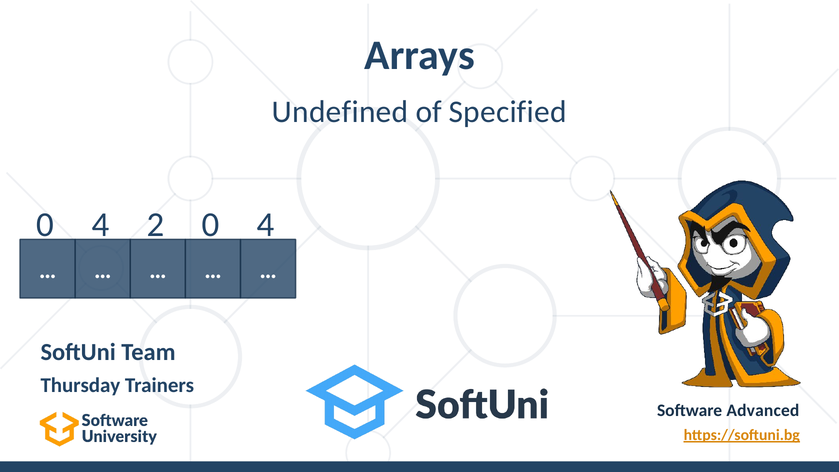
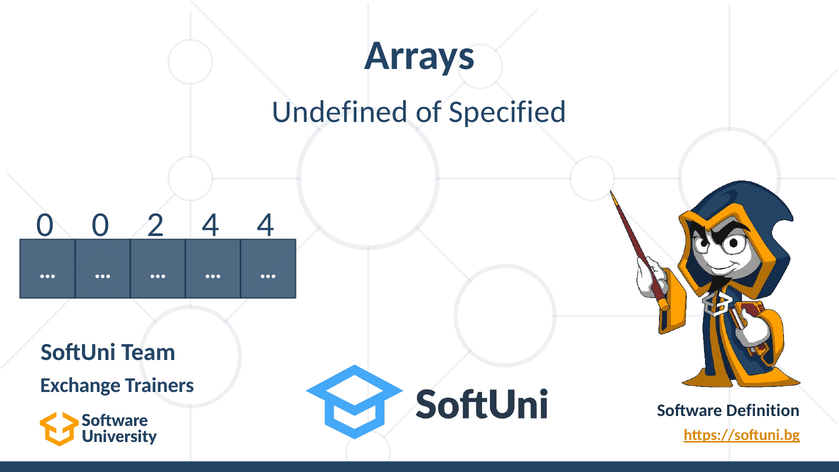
4 at (100, 225): 4 -> 0
2 0: 0 -> 4
Thursday: Thursday -> Exchange
Advanced: Advanced -> Definition
